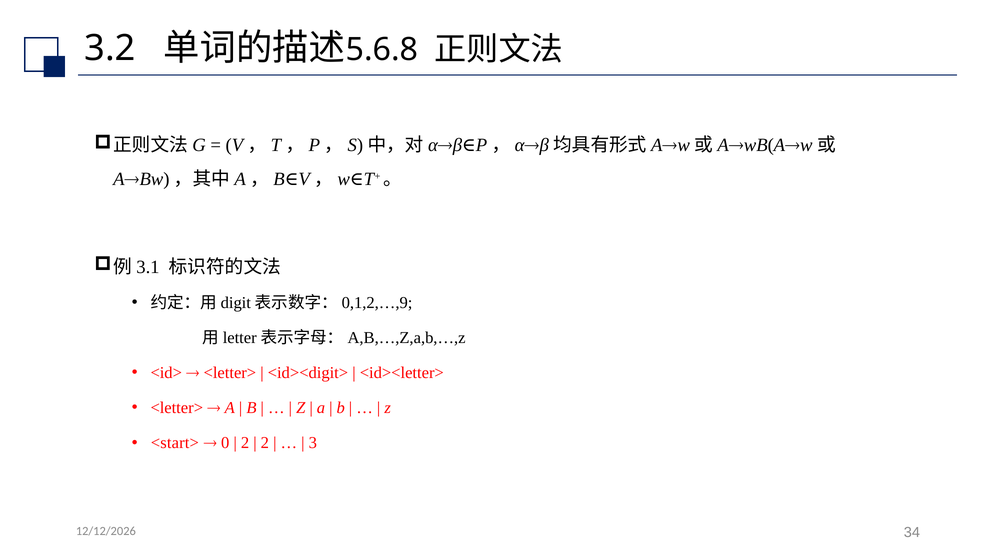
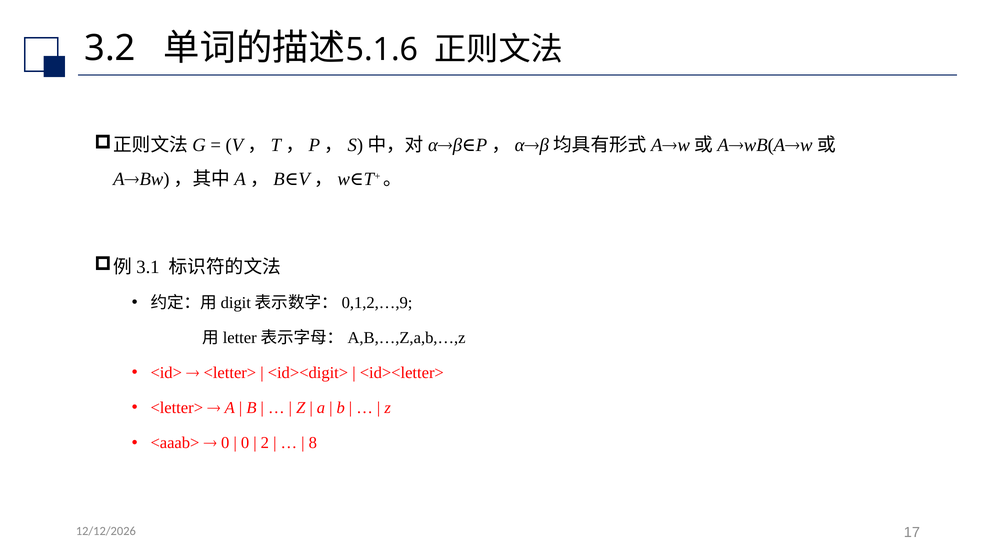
5.6.8: 5.6.8 -> 5.1.6
<start>: <start> -> <aaab>
2 at (245, 443): 2 -> 0
3: 3 -> 8
34: 34 -> 17
